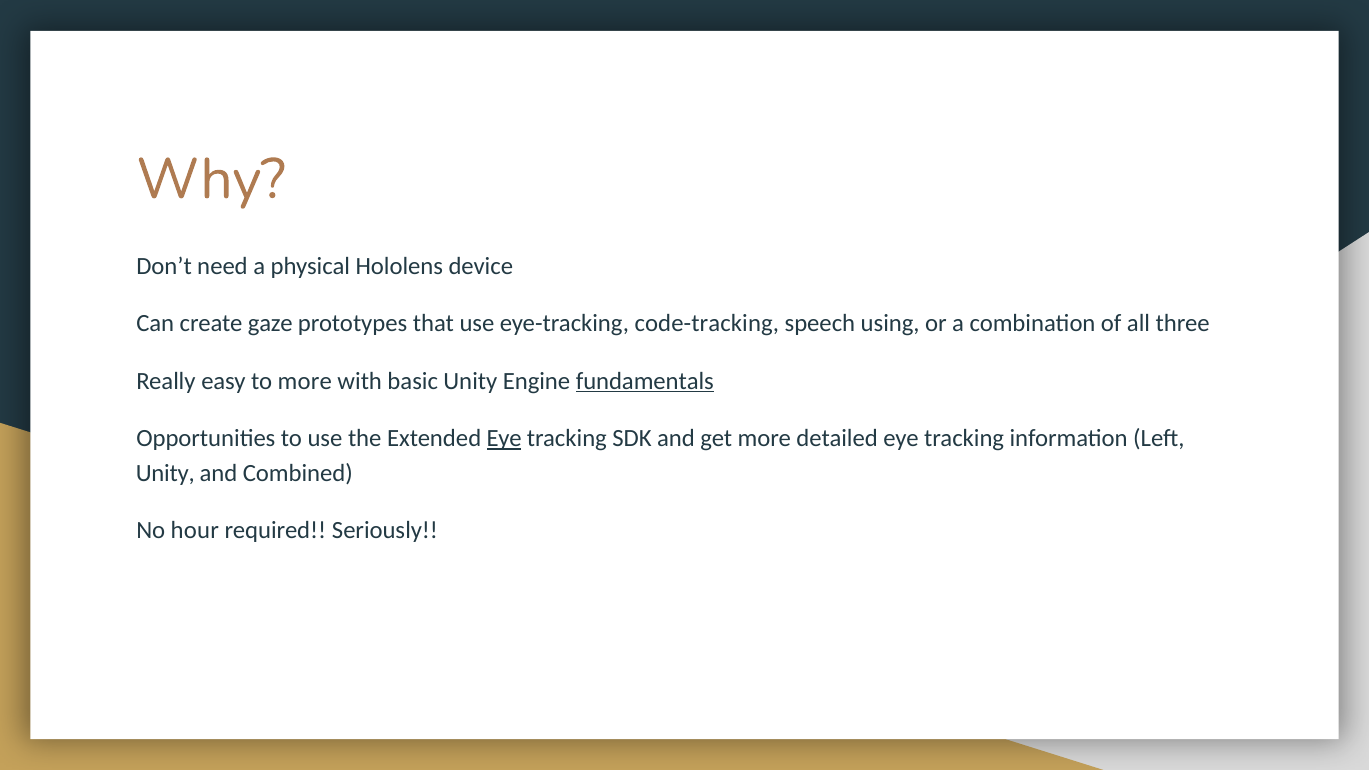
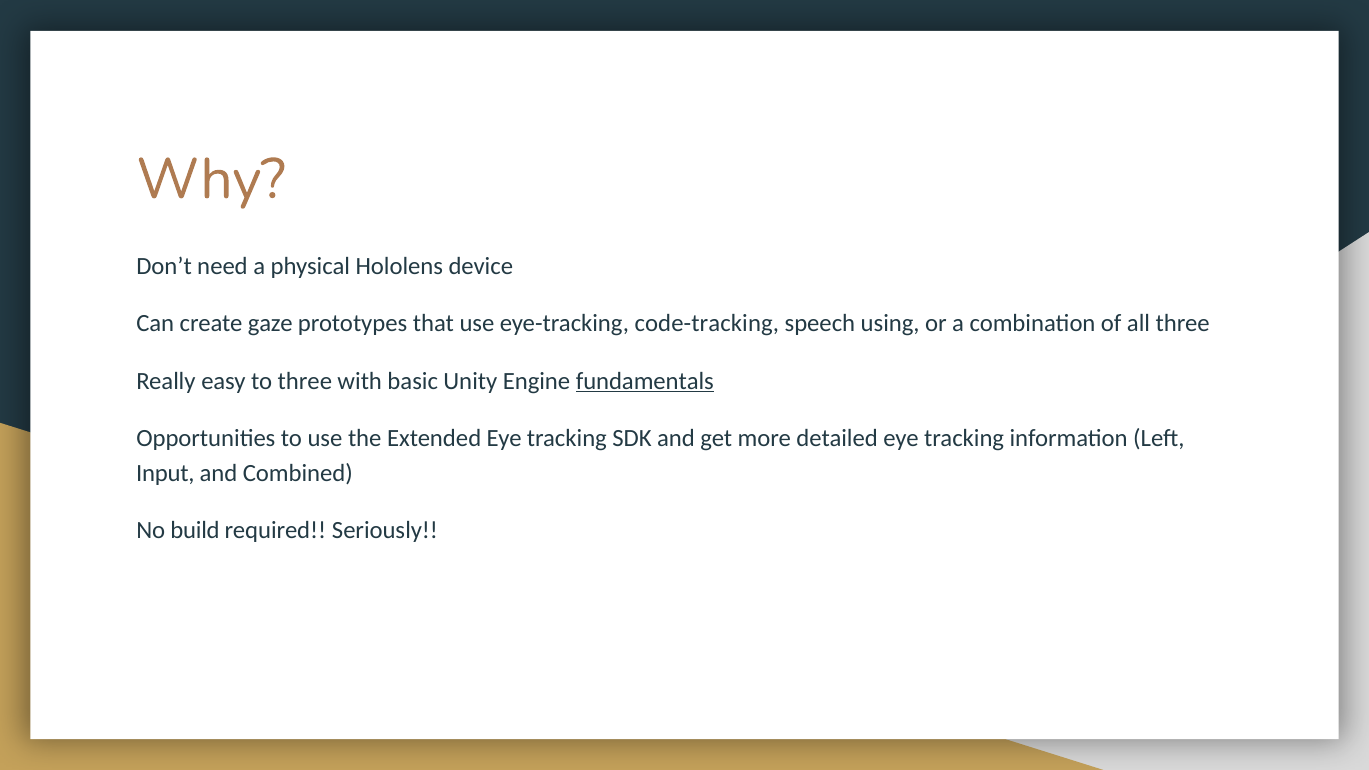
to more: more -> three
Eye at (504, 438) underline: present -> none
Unity at (165, 473): Unity -> Input
hour: hour -> build
